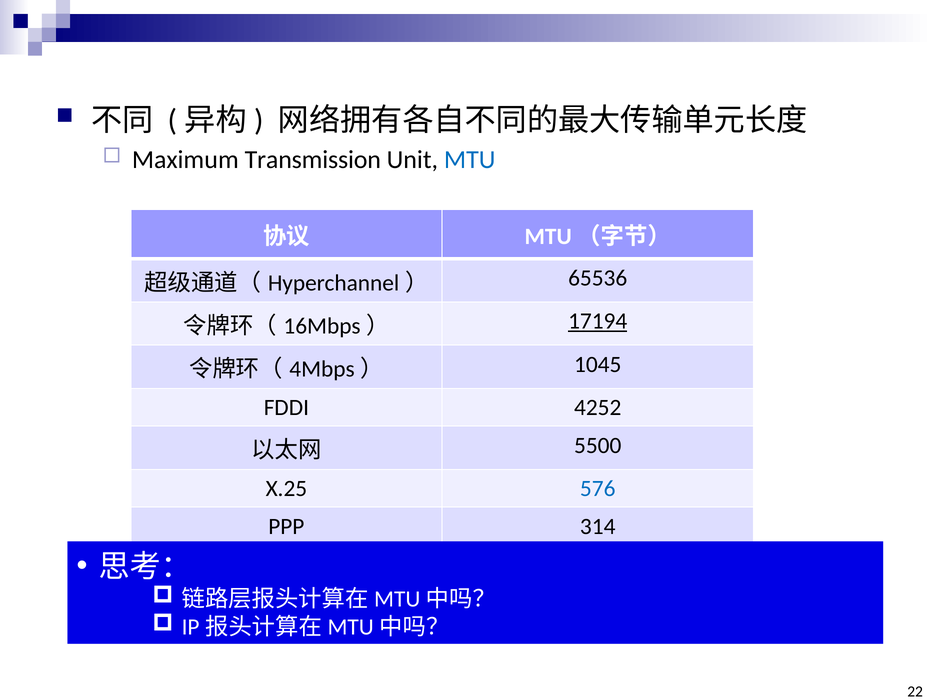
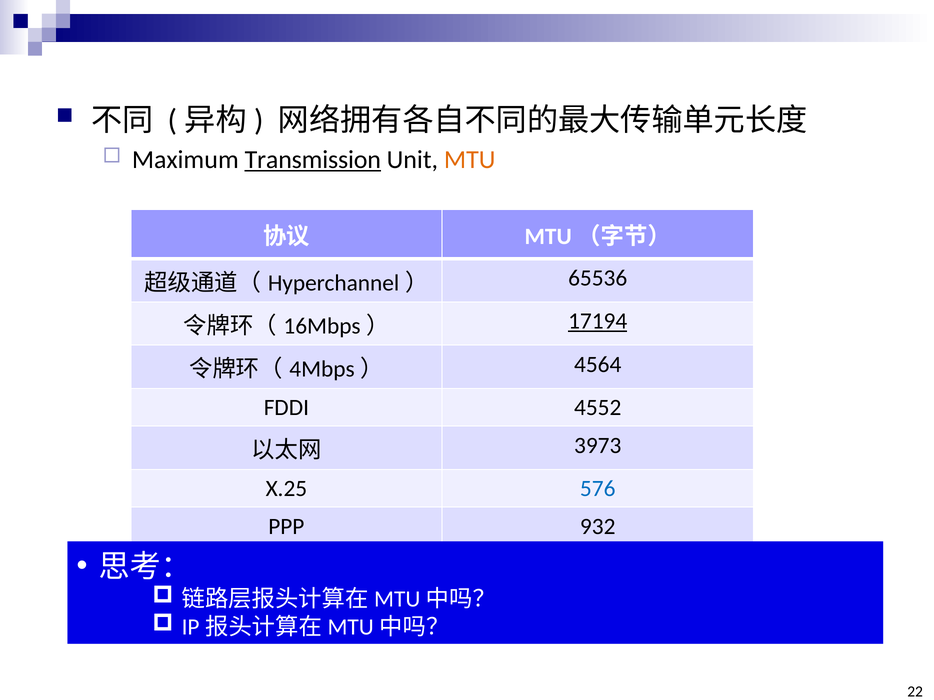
Transmission underline: none -> present
MTU colour: blue -> orange
1045: 1045 -> 4564
4252: 4252 -> 4552
5500: 5500 -> 3973
314: 314 -> 932
